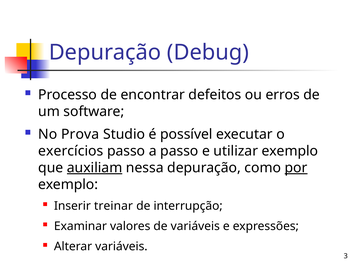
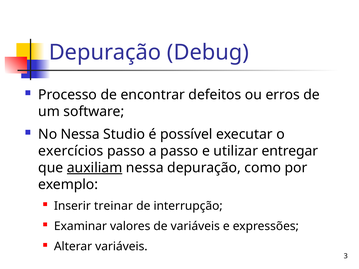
No Prova: Prova -> Nessa
utilizar exemplo: exemplo -> entregar
por underline: present -> none
